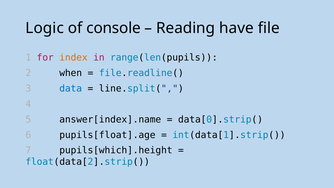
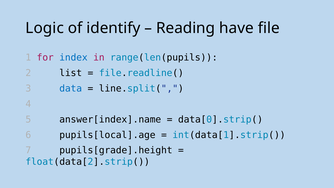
console: console -> identify
index colour: orange -> blue
when: when -> list
pupils[float].age: pupils[float].age -> pupils[local].age
pupils[which].height: pupils[which].height -> pupils[grade].height
